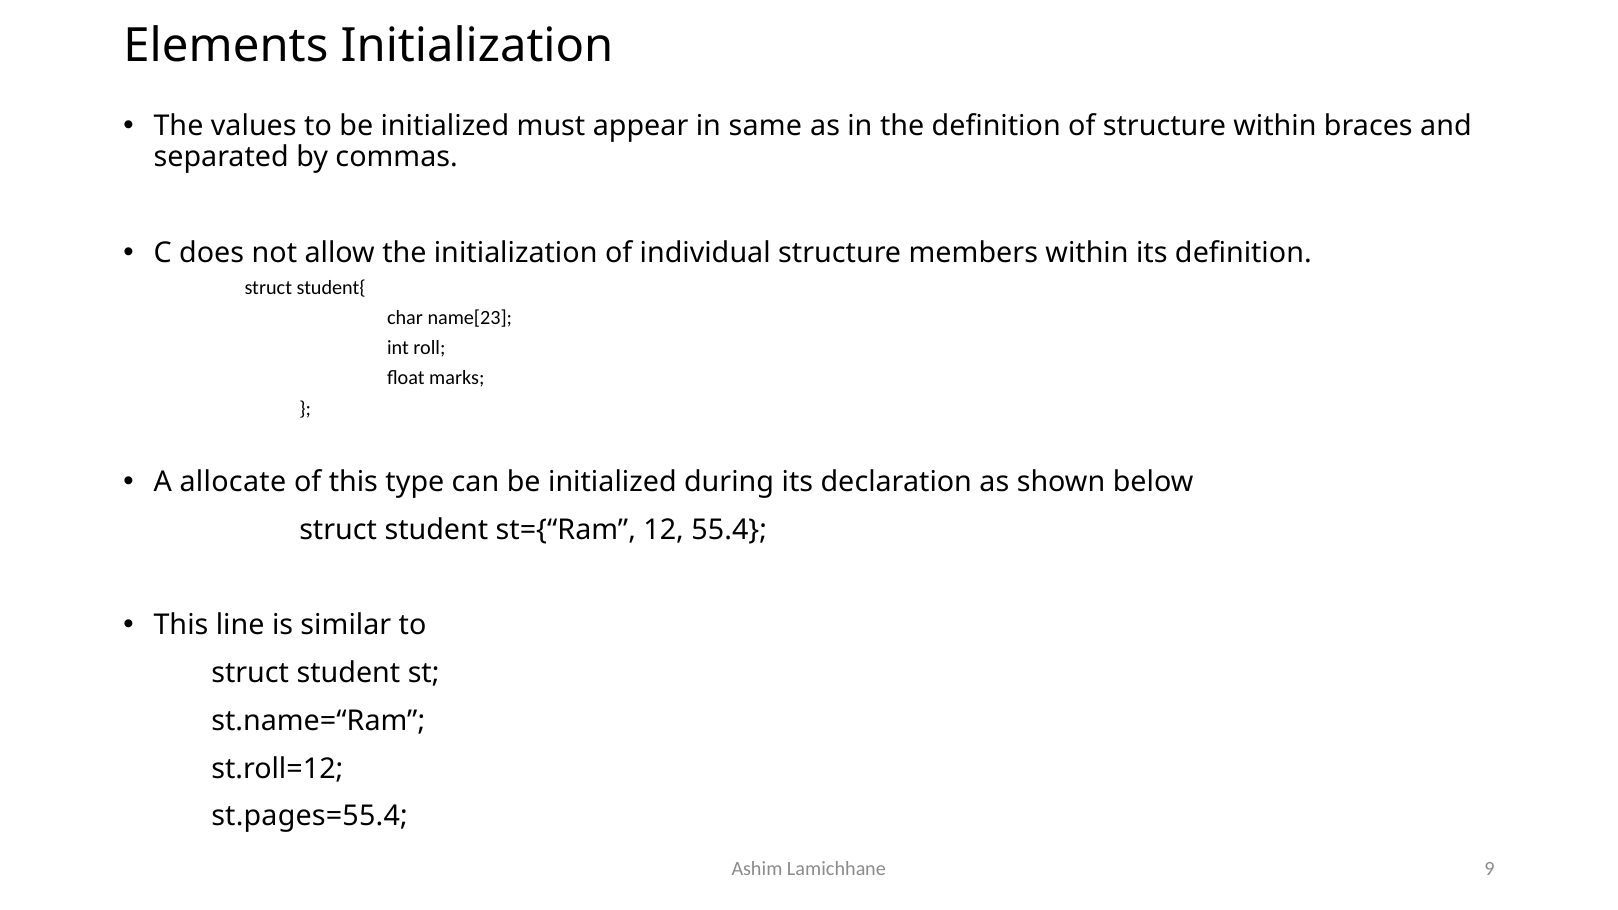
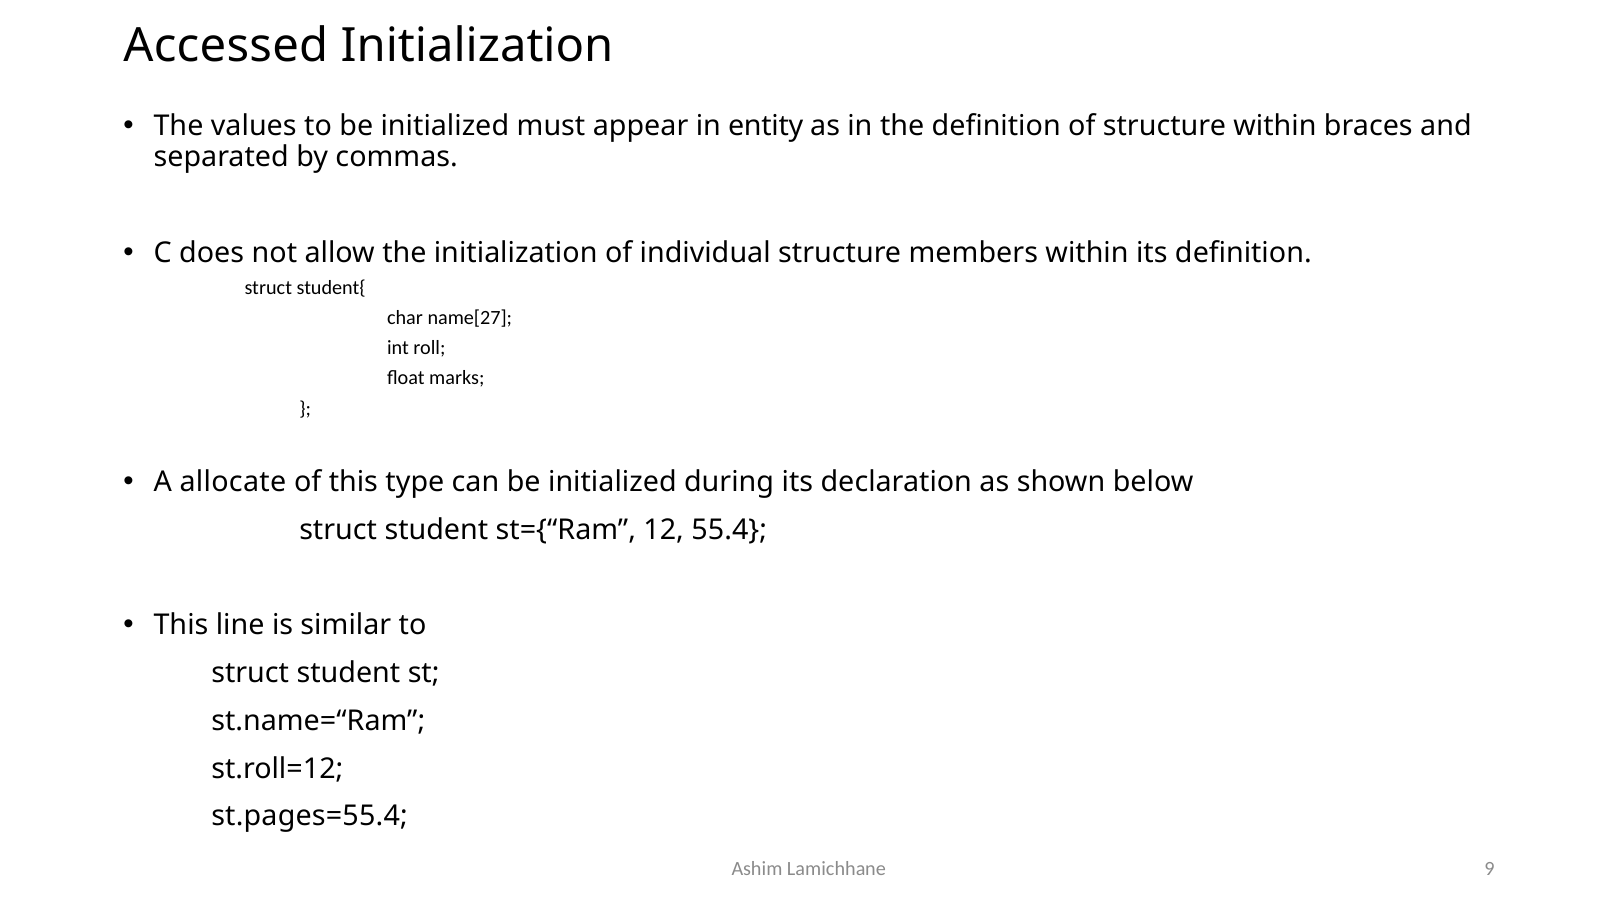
Elements: Elements -> Accessed
same: same -> entity
name[23: name[23 -> name[27
